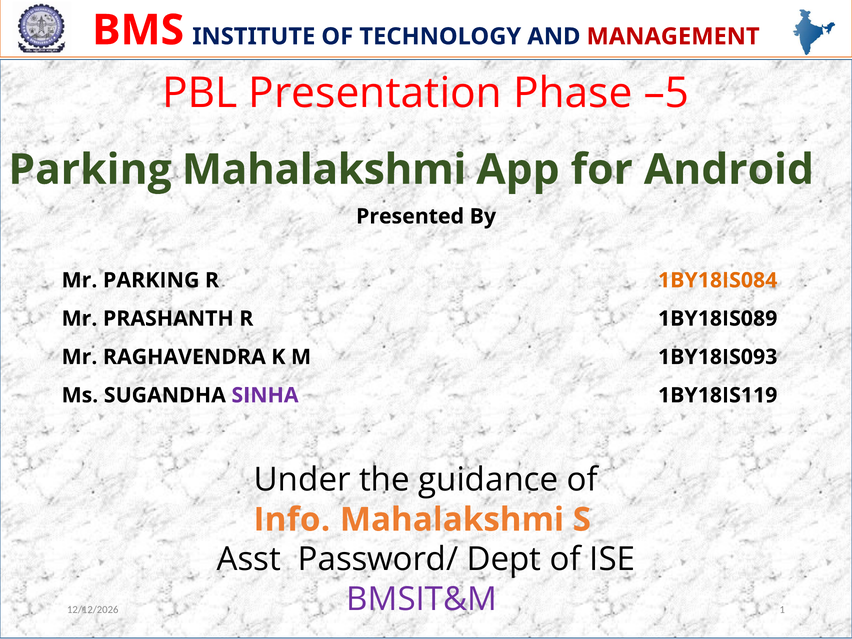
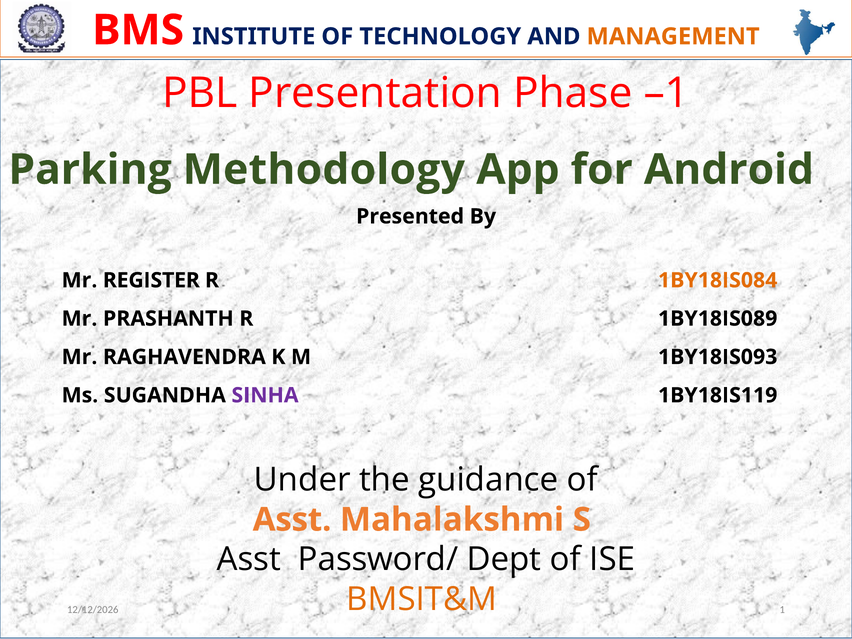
MANAGEMENT colour: red -> orange
–5: –5 -> –1
Parking Mahalakshmi: Mahalakshmi -> Methodology
Mr PARKING: PARKING -> REGISTER
Info at (292, 520): Info -> Asst
BMSIT&M colour: purple -> orange
